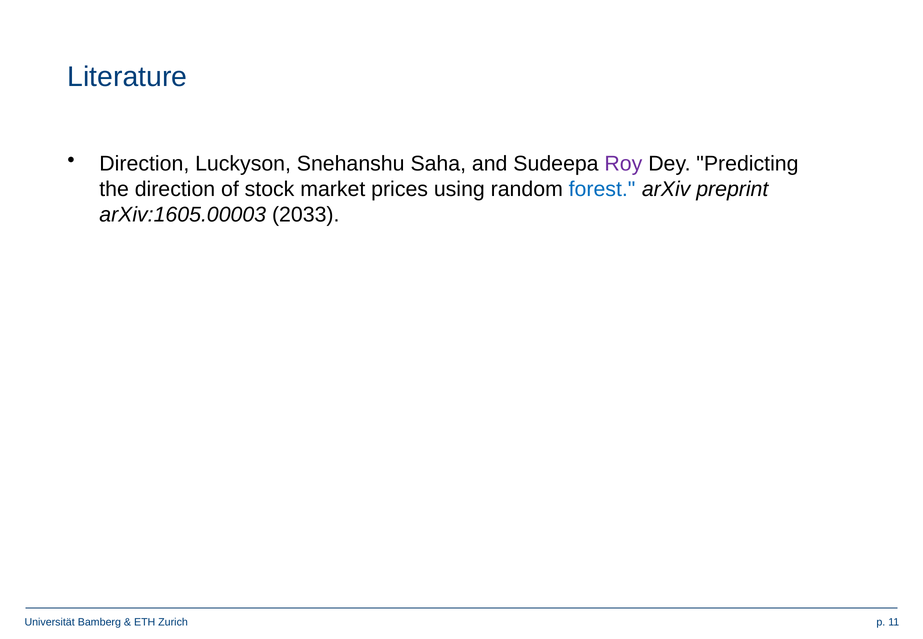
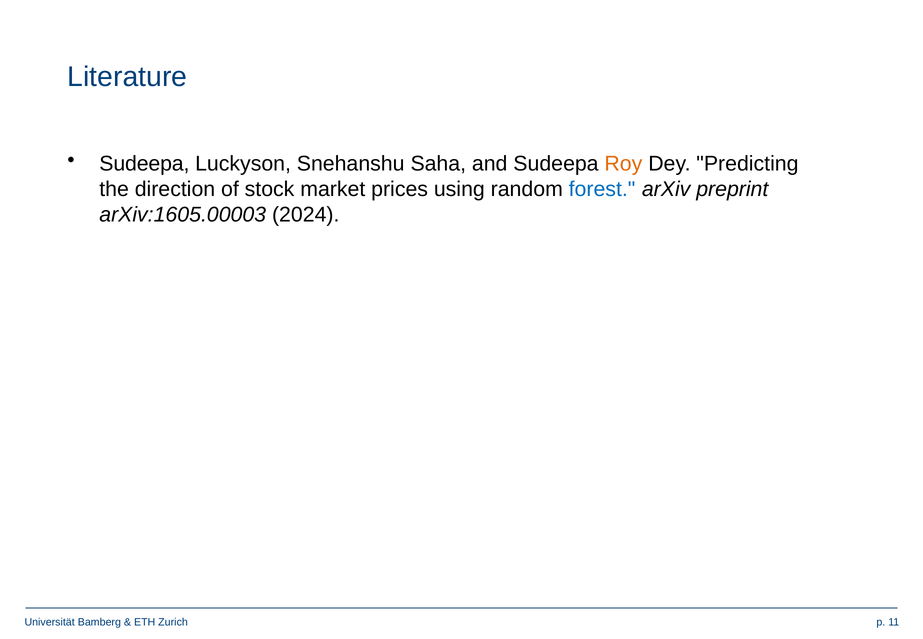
Direction at (144, 164): Direction -> Sudeepa
Roy colour: purple -> orange
2033: 2033 -> 2024
